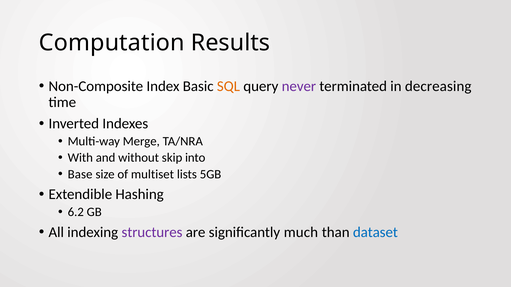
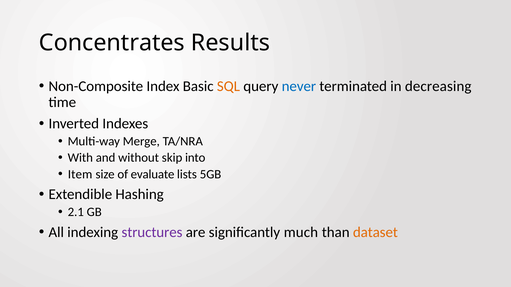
Computation: Computation -> Concentrates
never colour: purple -> blue
Base: Base -> Item
multiset: multiset -> evaluate
6.2: 6.2 -> 2.1
dataset colour: blue -> orange
